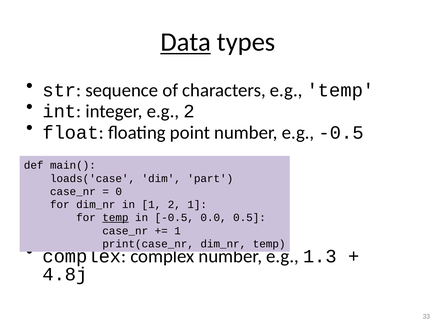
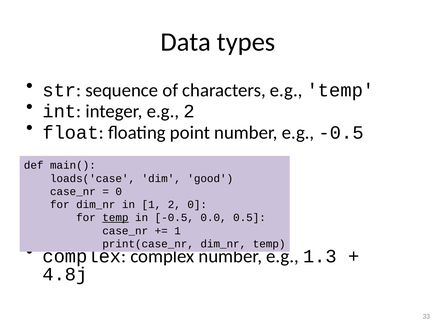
Data underline: present -> none
part: part -> good
2 1: 1 -> 0
